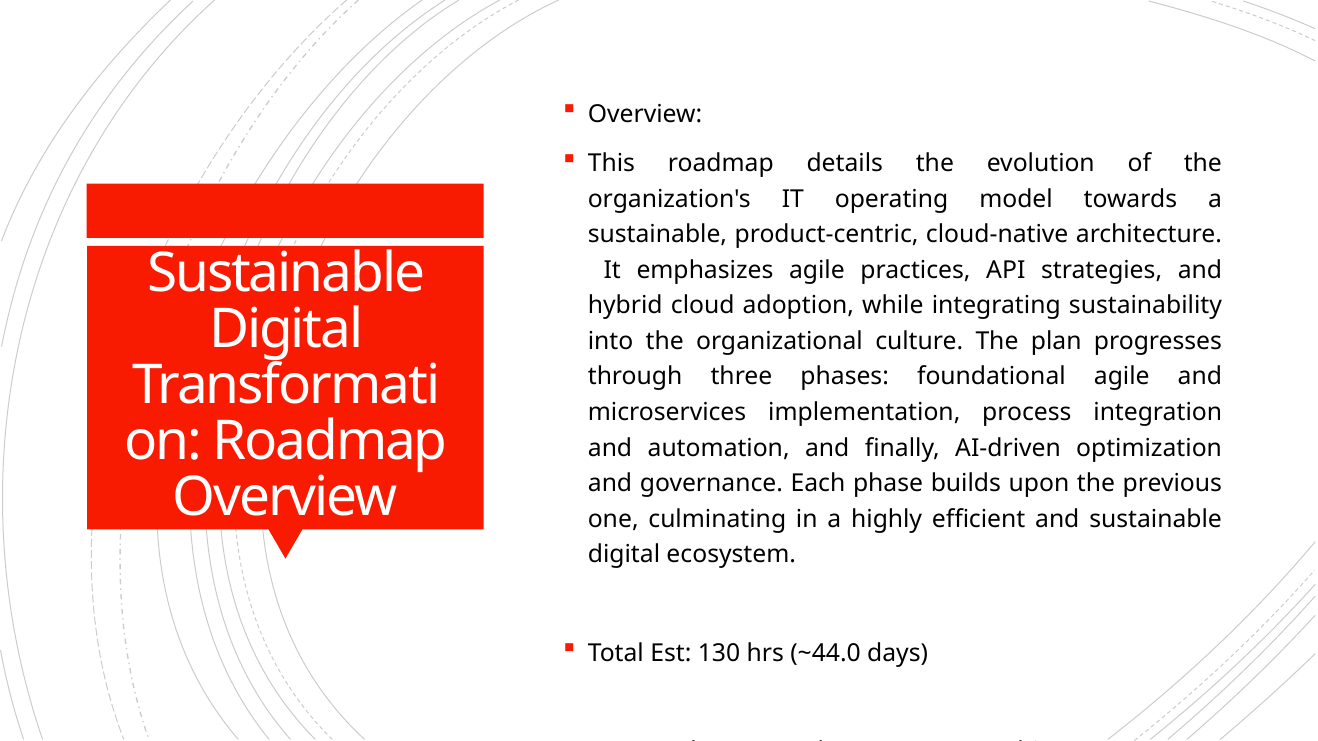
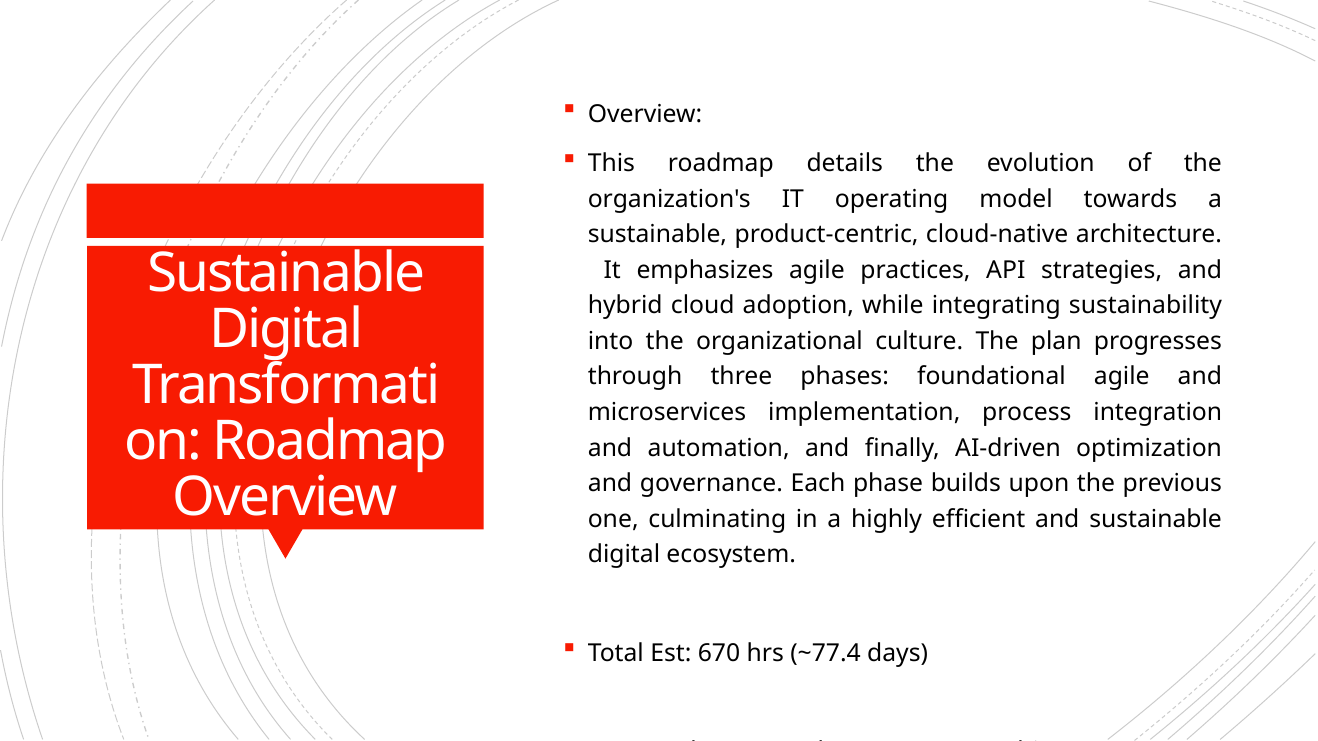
130: 130 -> 670
~44.0: ~44.0 -> ~77.4
